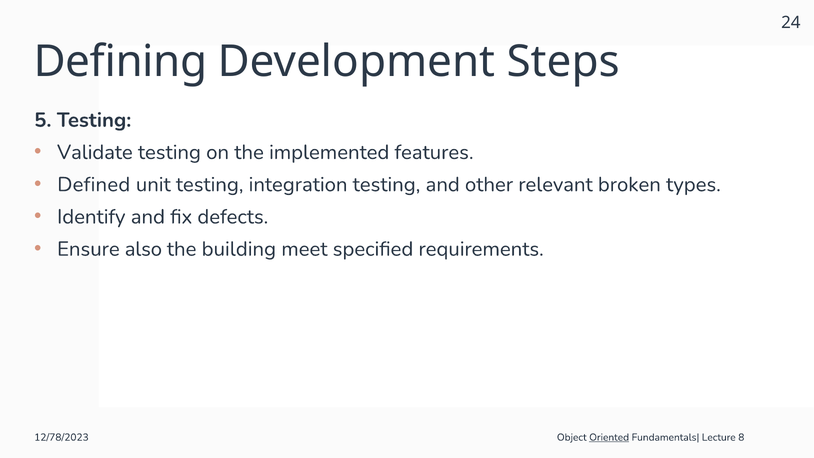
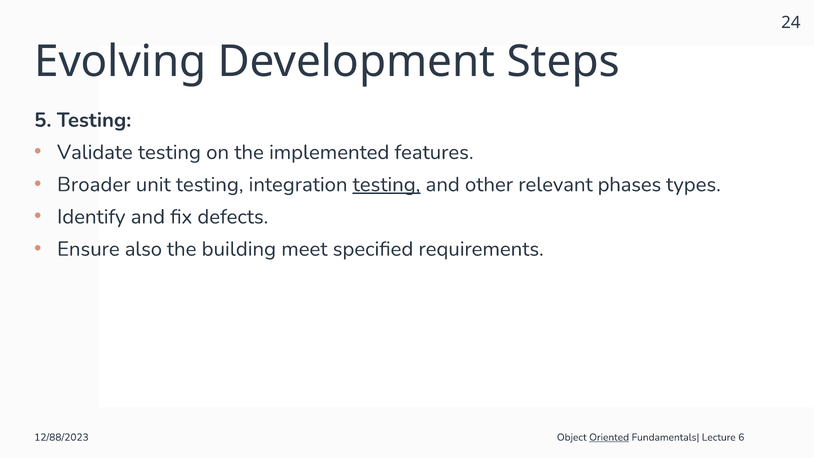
Defining: Defining -> Evolving
Defined: Defined -> Broader
testing at (386, 184) underline: none -> present
broken: broken -> phases
12/78/2023: 12/78/2023 -> 12/88/2023
8: 8 -> 6
